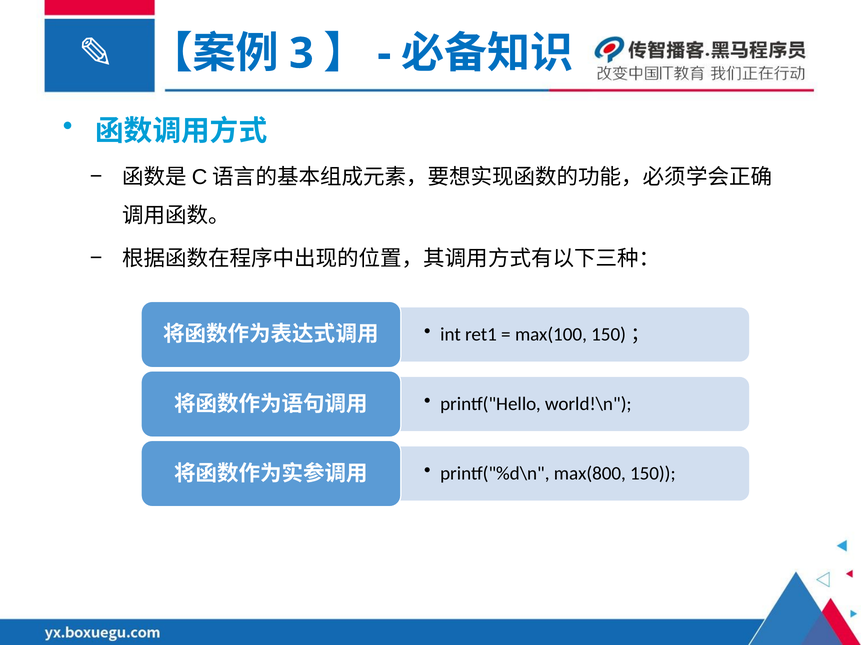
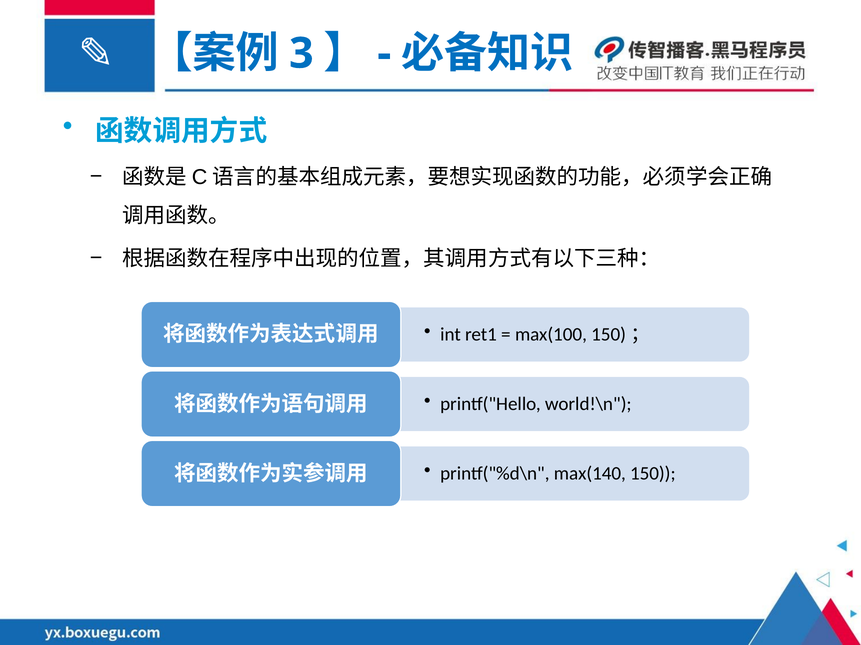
max(800: max(800 -> max(140
